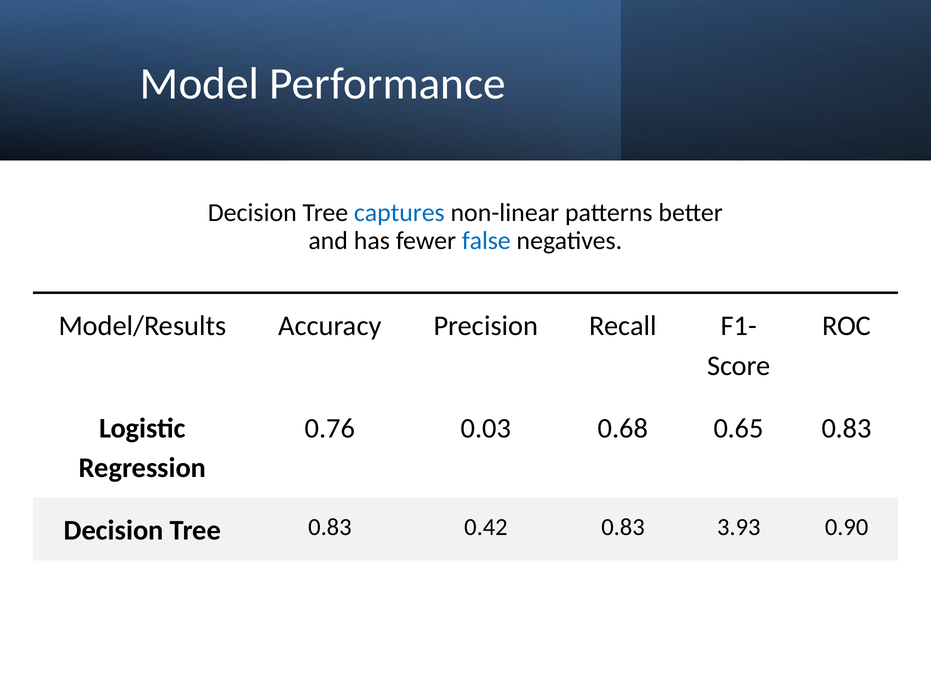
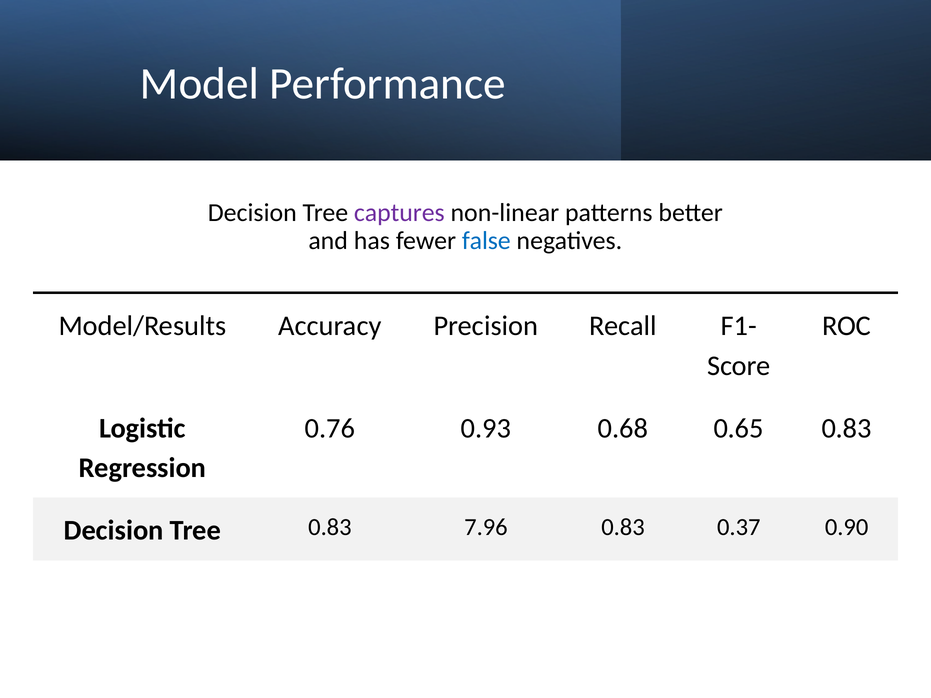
captures colour: blue -> purple
0.03: 0.03 -> 0.93
0.42: 0.42 -> 7.96
3.93: 3.93 -> 0.37
